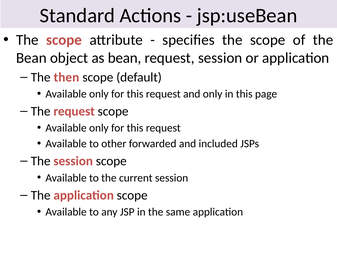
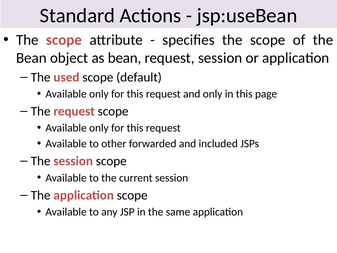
then: then -> used
